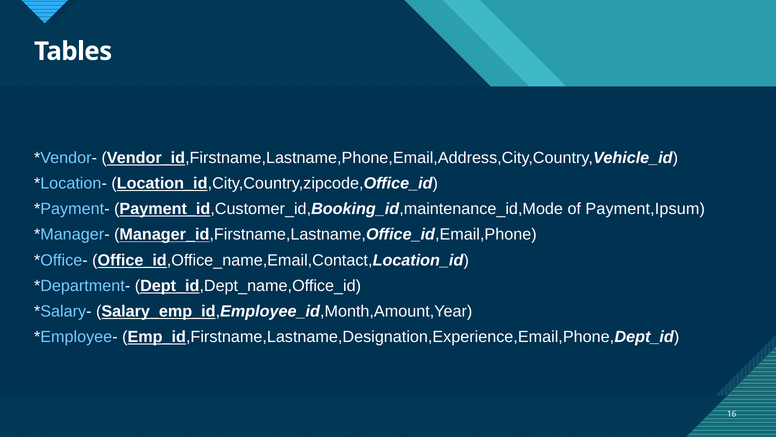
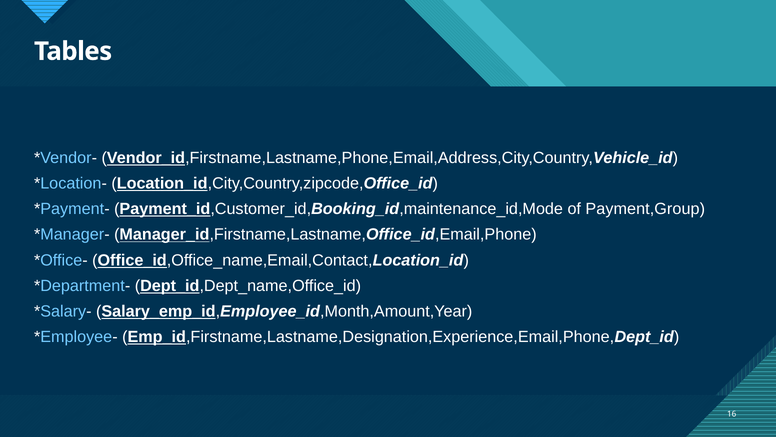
Payment,Ipsum: Payment,Ipsum -> Payment,Group
